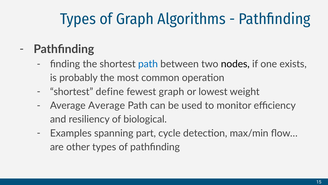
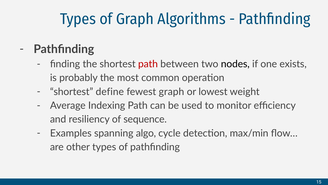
path at (148, 64) colour: blue -> red
Average Average: Average -> Indexing
biological: biological -> sequence
part: part -> algo
